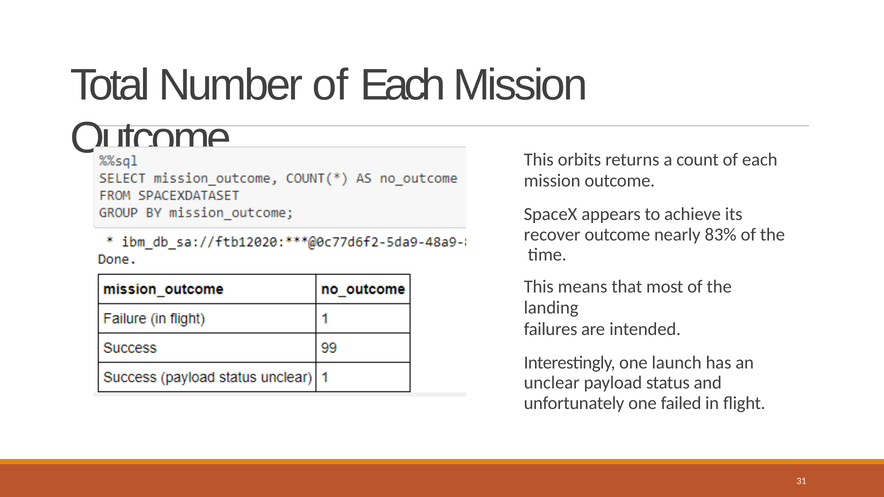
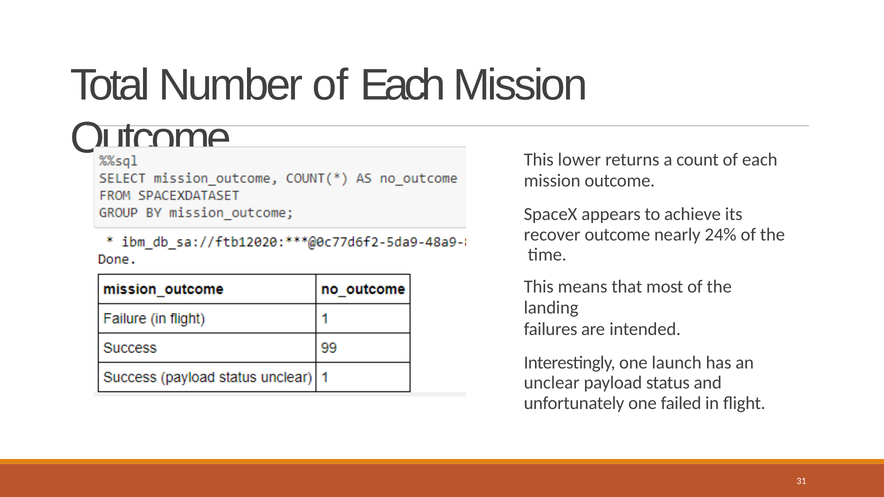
orbits: orbits -> lower
83%: 83% -> 24%
